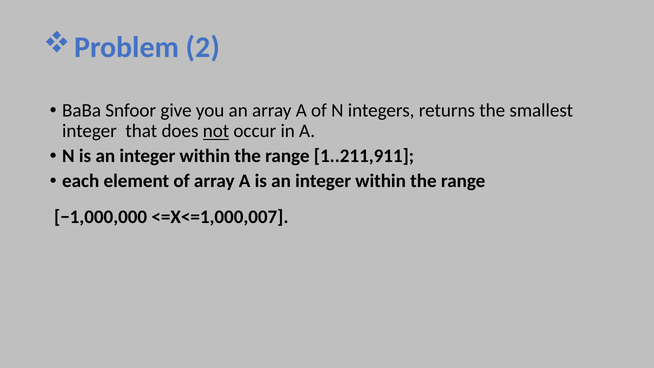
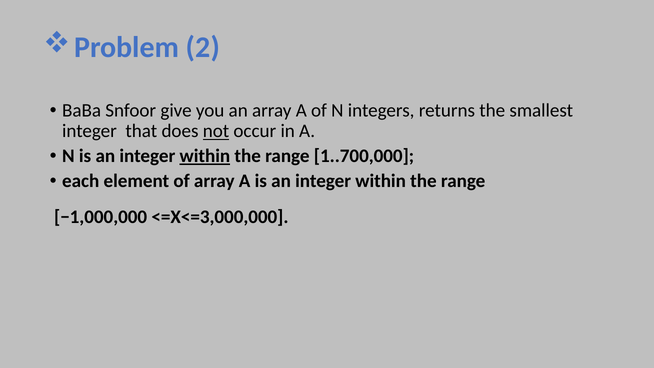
within at (205, 156) underline: none -> present
1..211,911: 1..211,911 -> 1..700,000
<=X<=1,000,007: <=X<=1,000,007 -> <=X<=3,000,000
